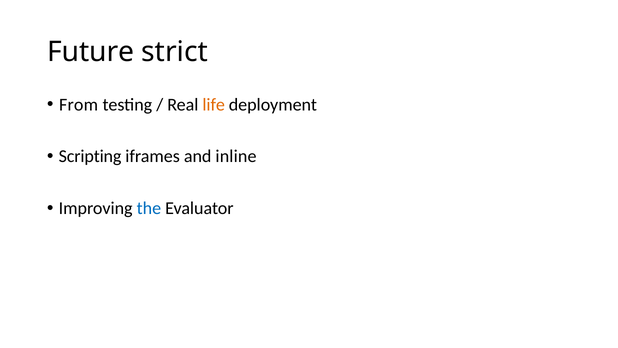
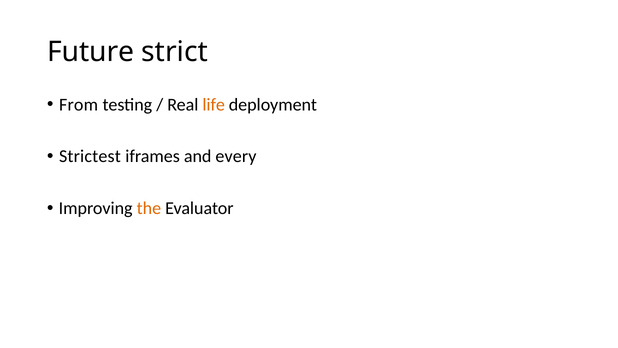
Scripting: Scripting -> Strictest
inline: inline -> every
the colour: blue -> orange
